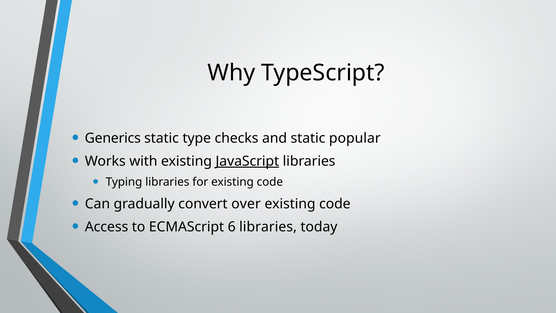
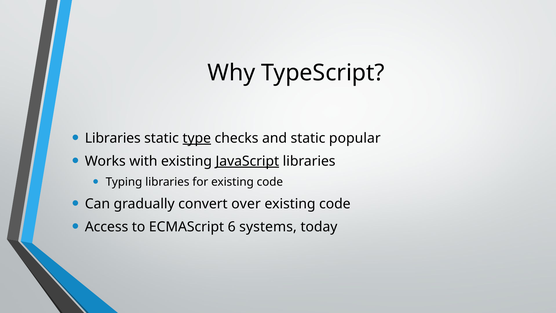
Generics at (113, 138): Generics -> Libraries
type underline: none -> present
6 libraries: libraries -> systems
